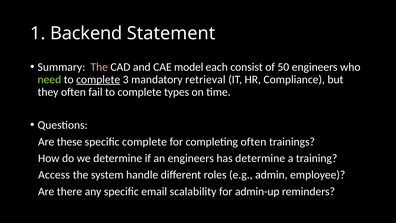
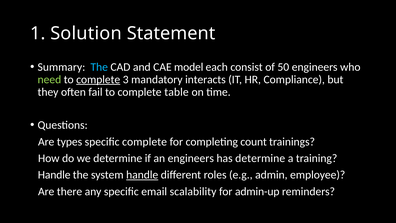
Backend: Backend -> Solution
The at (99, 67) colour: pink -> light blue
retrieval: retrieval -> interacts
types: types -> table
these: these -> types
completing often: often -> count
Access at (54, 175): Access -> Handle
handle at (142, 175) underline: none -> present
